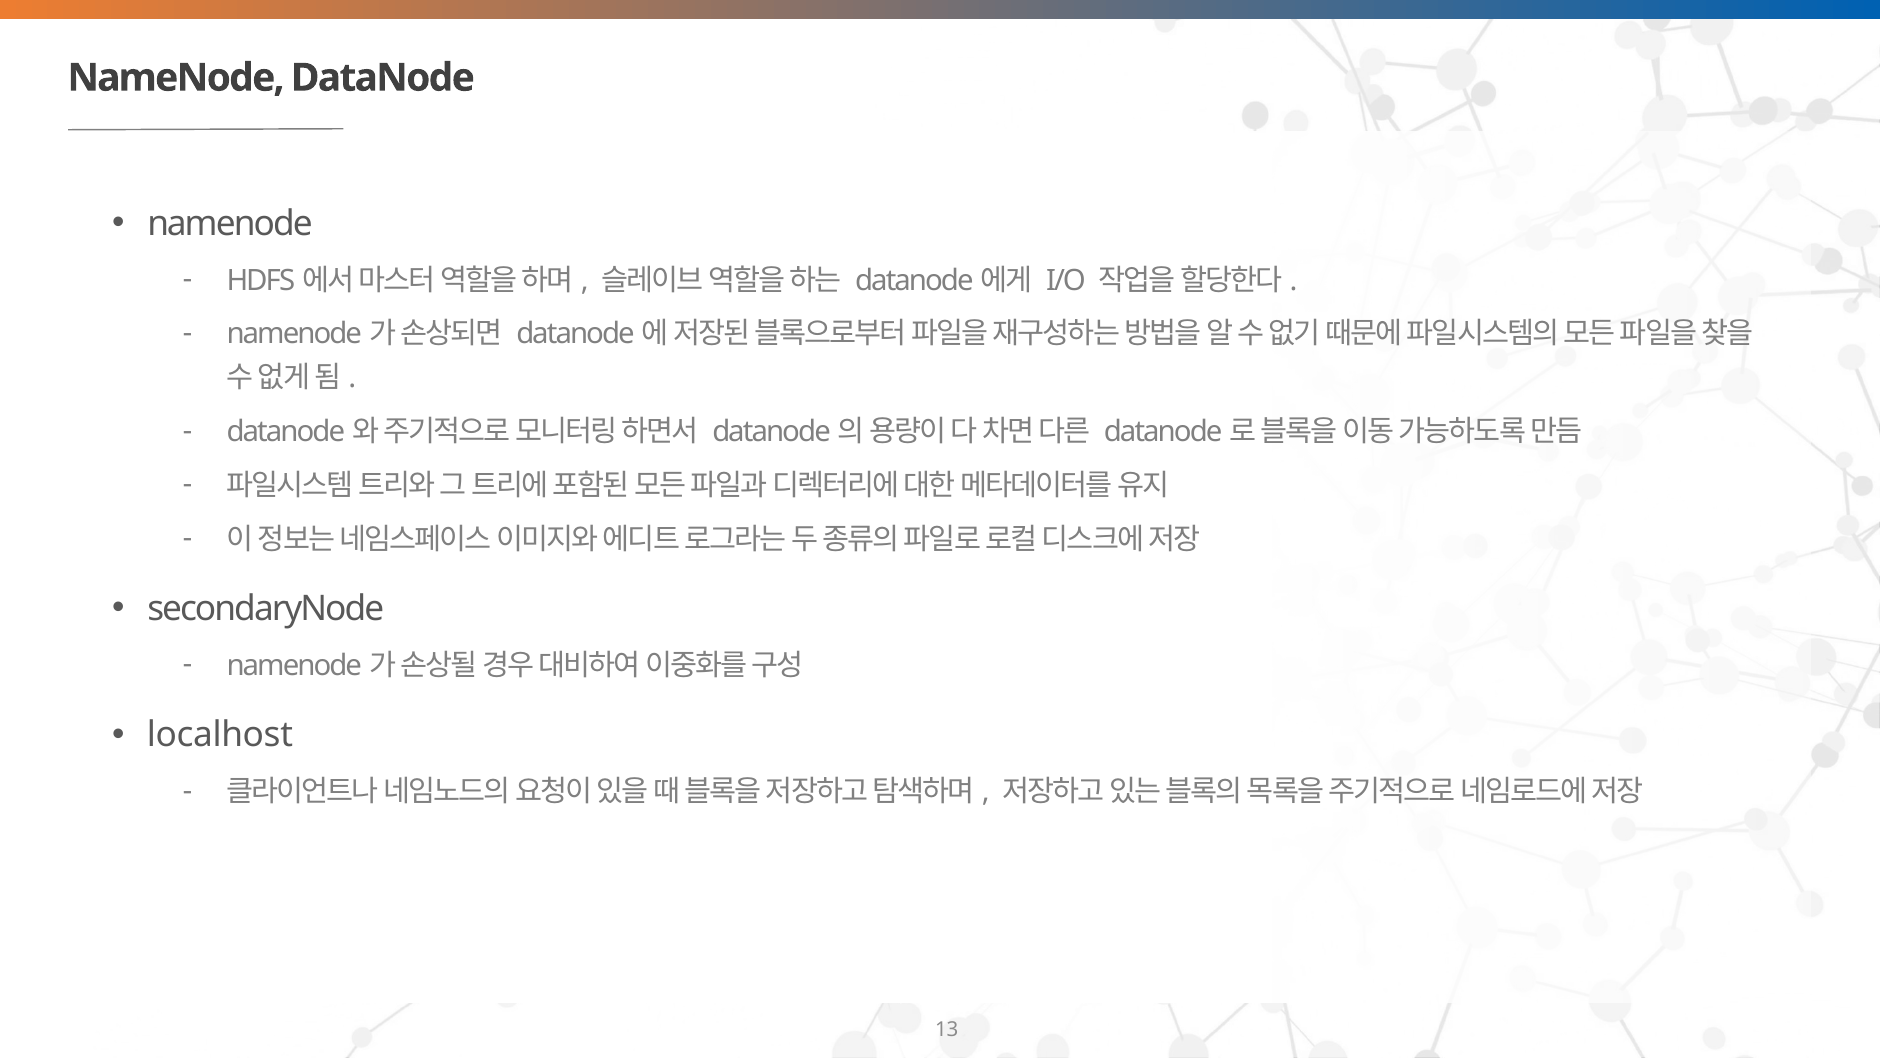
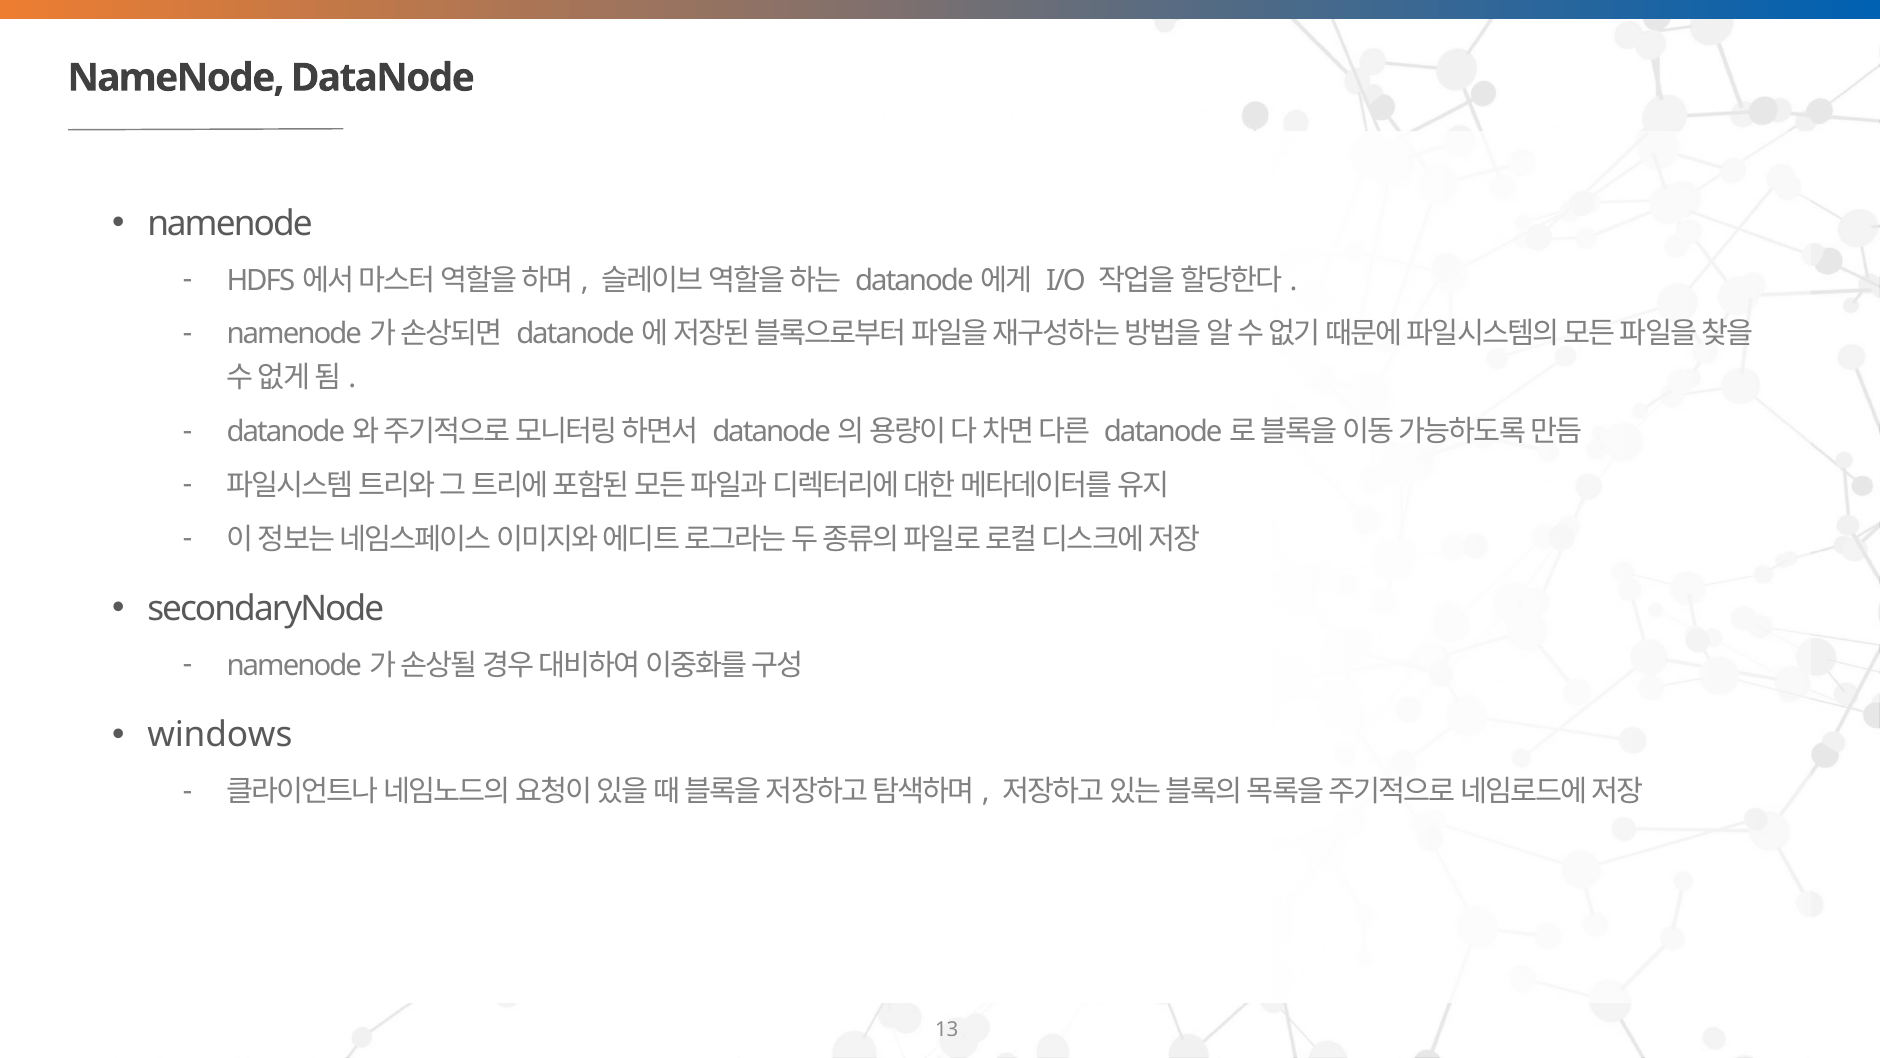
localhost: localhost -> windows
